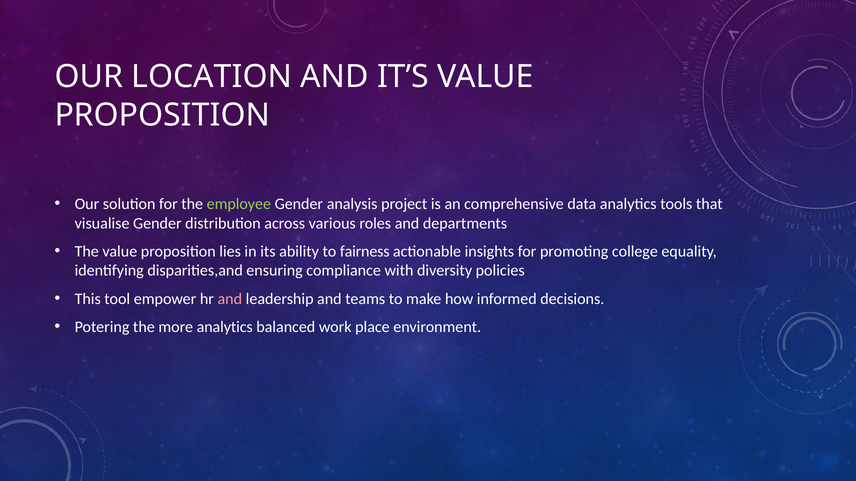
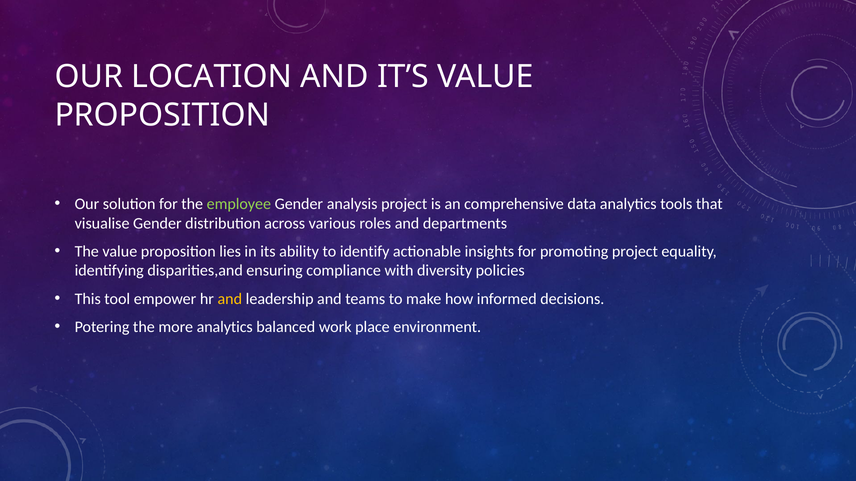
fairness: fairness -> identify
promoting college: college -> project
and at (230, 299) colour: pink -> yellow
